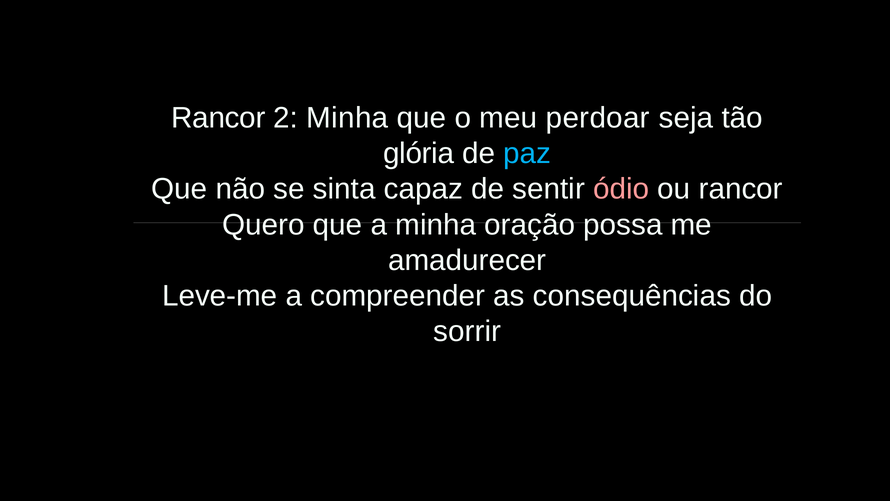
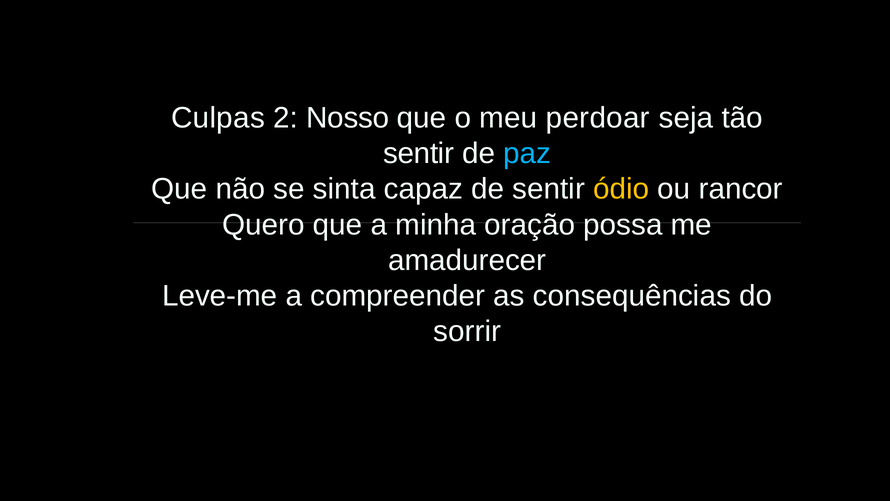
Rancor at (218, 118): Rancor -> Culpas
2 Minha: Minha -> Nosso
glória at (419, 153): glória -> sentir
ódio colour: pink -> yellow
